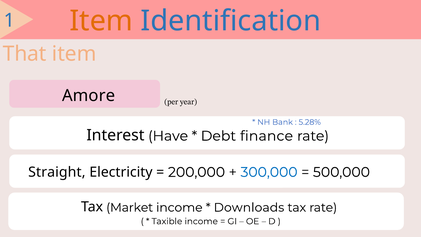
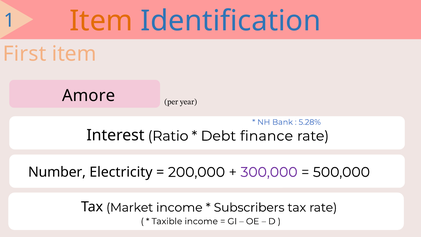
That: That -> First
Have: Have -> Ratio
Straight: Straight -> Number
300,000 colour: blue -> purple
Downloads: Downloads -> Subscribers
